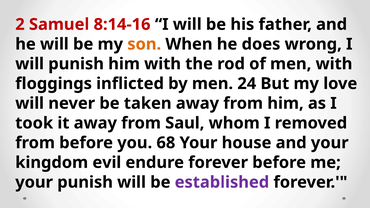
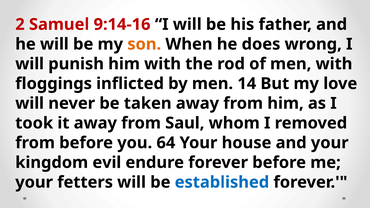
8:14-16: 8:14-16 -> 9:14-16
24: 24 -> 14
68: 68 -> 64
your punish: punish -> fetters
established colour: purple -> blue
